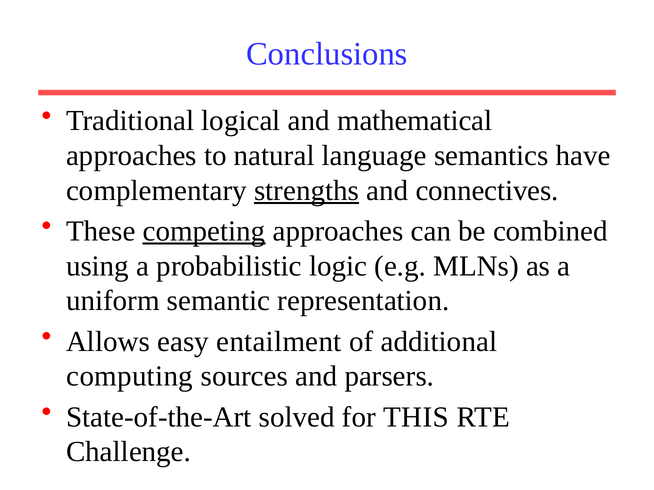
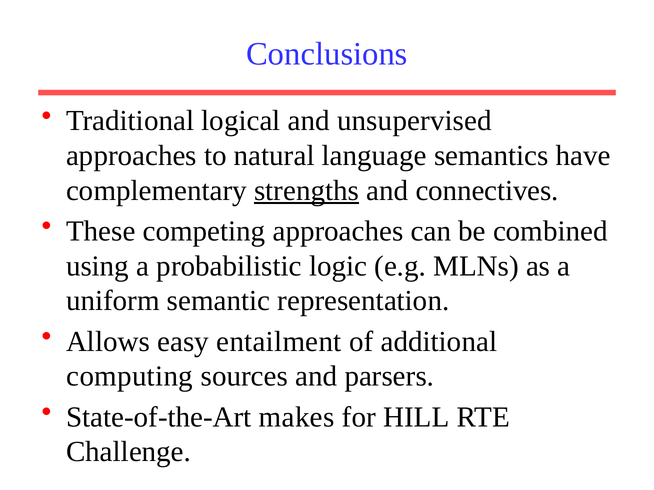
mathematical: mathematical -> unsupervised
competing underline: present -> none
solved: solved -> makes
THIS: THIS -> HILL
